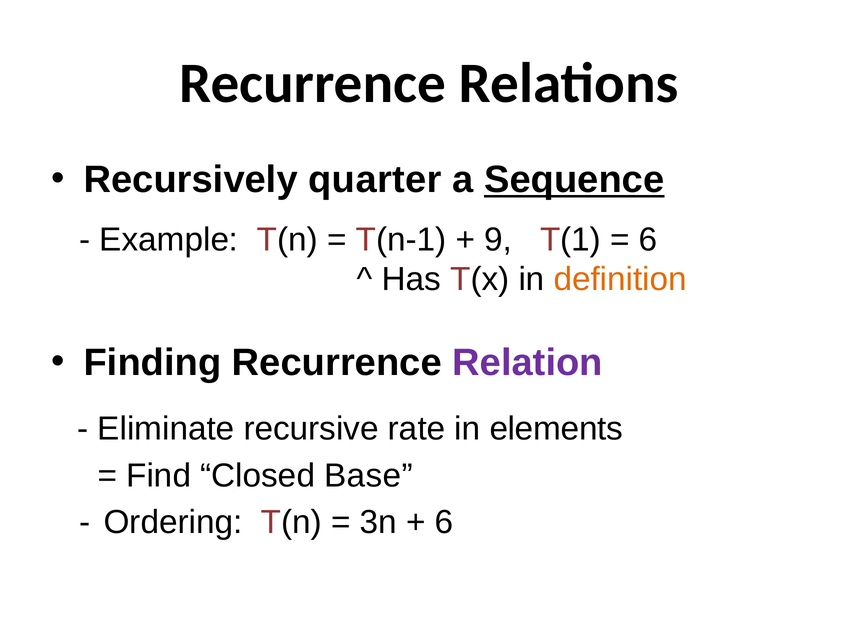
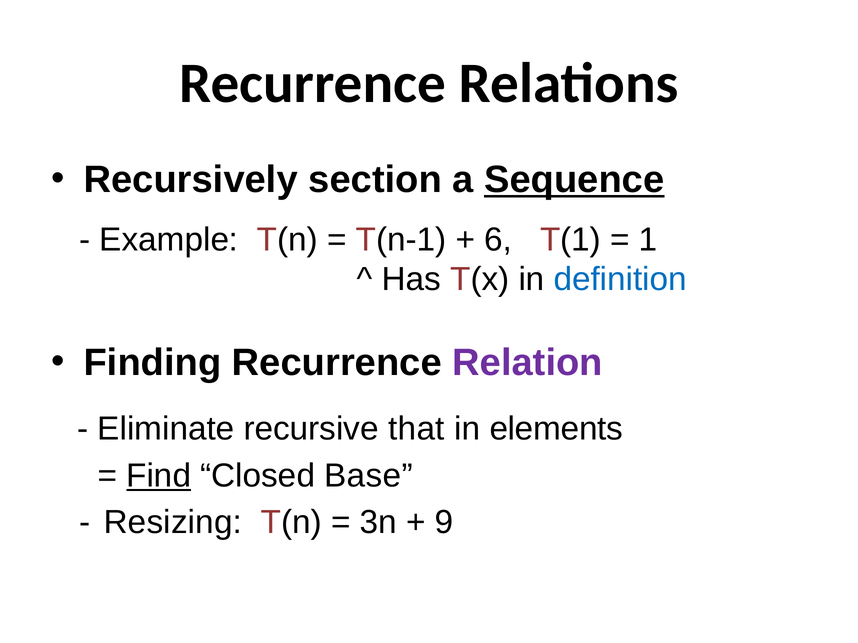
quarter: quarter -> section
9: 9 -> 6
6 at (648, 240): 6 -> 1
definition colour: orange -> blue
rate: rate -> that
Find underline: none -> present
Ordering: Ordering -> Resizing
6 at (444, 523): 6 -> 9
